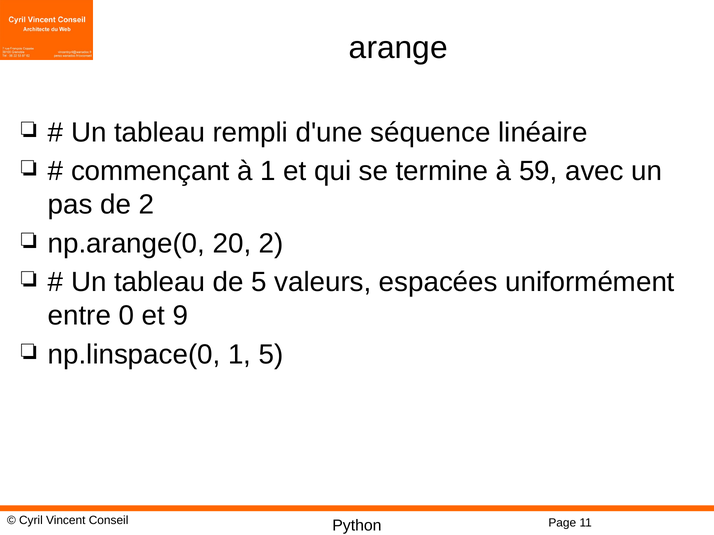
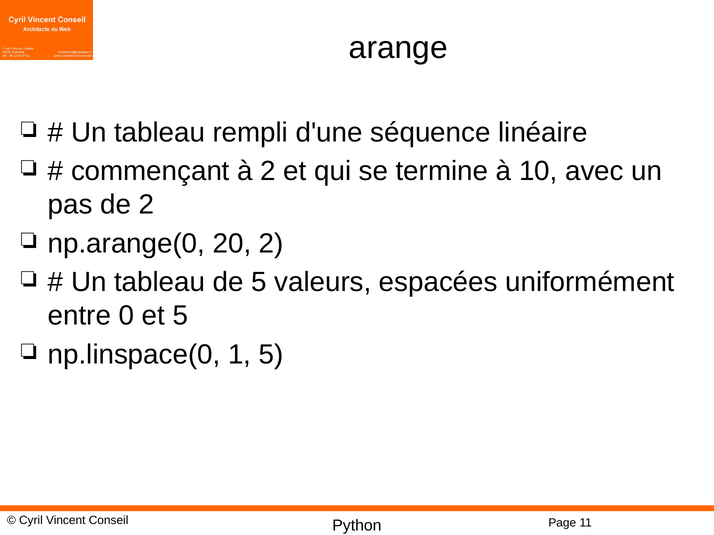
à 1: 1 -> 2
59: 59 -> 10
et 9: 9 -> 5
